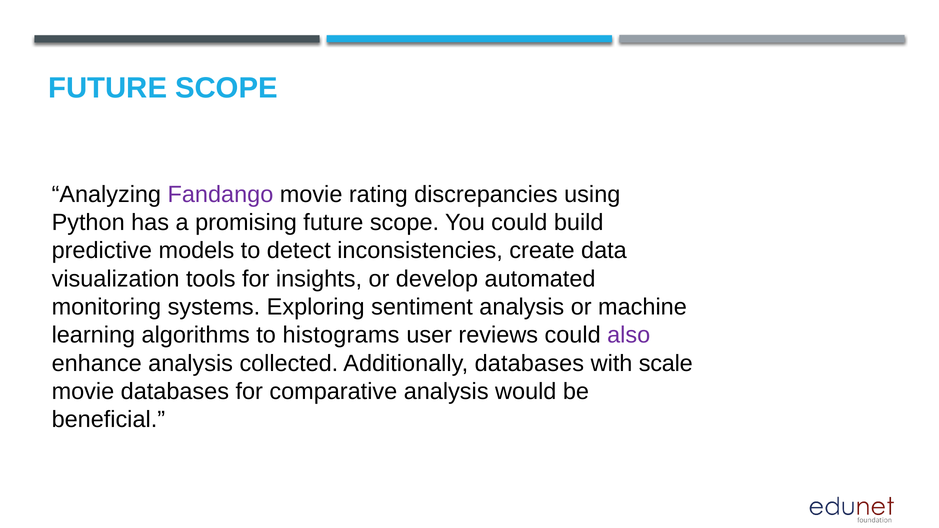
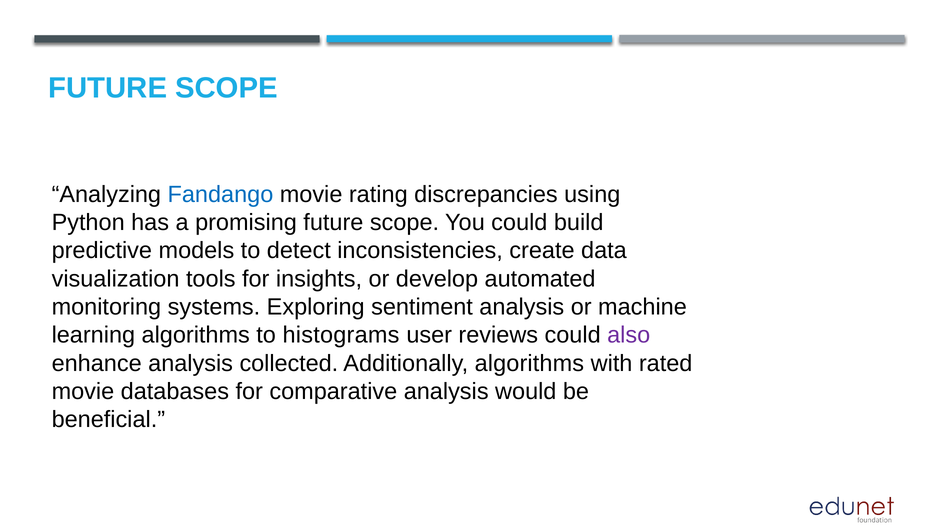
Fandango colour: purple -> blue
Additionally databases: databases -> algorithms
scale: scale -> rated
